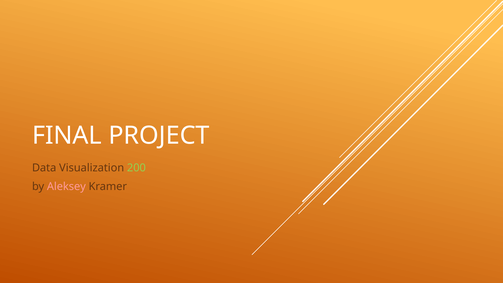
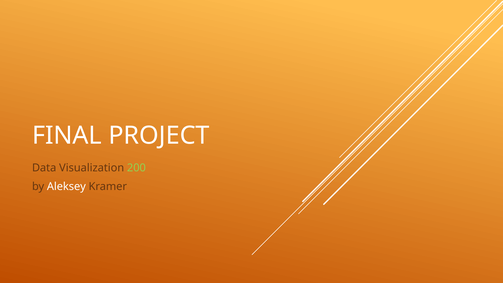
Aleksey colour: pink -> white
